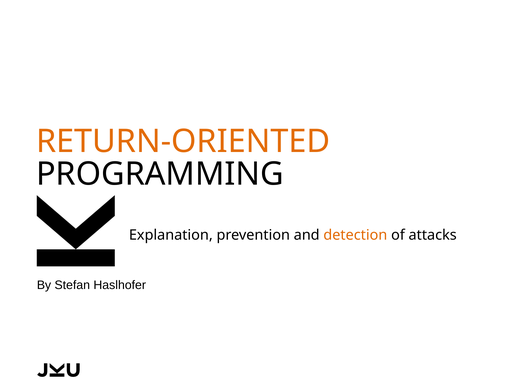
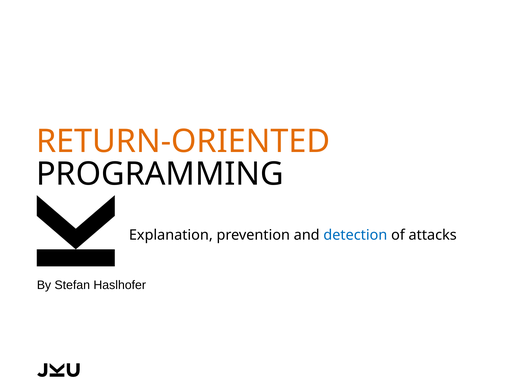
detection colour: orange -> blue
